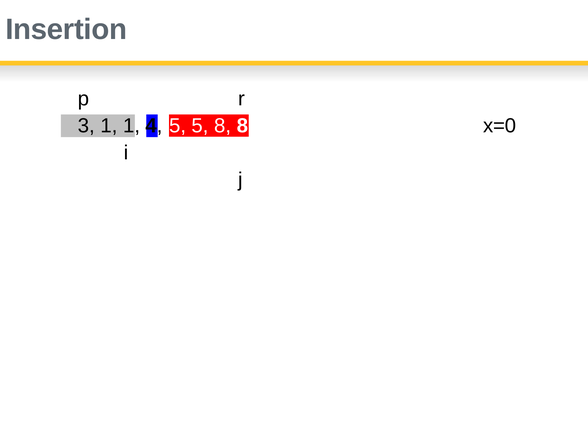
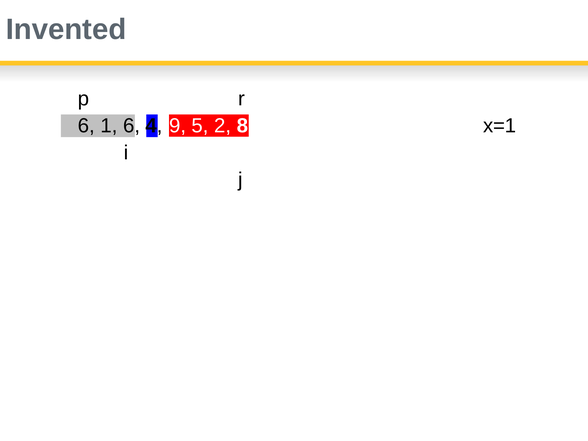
Insertion: Insertion -> Invented
3 at (86, 126): 3 -> 6
1 1: 1 -> 6
4 5: 5 -> 9
5 8: 8 -> 2
x=0: x=0 -> x=1
